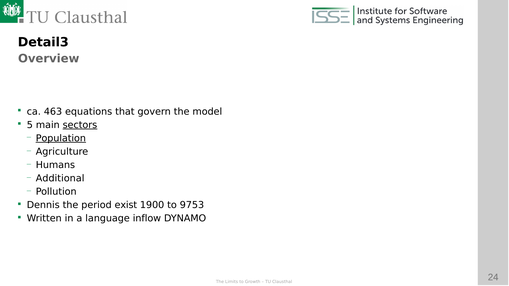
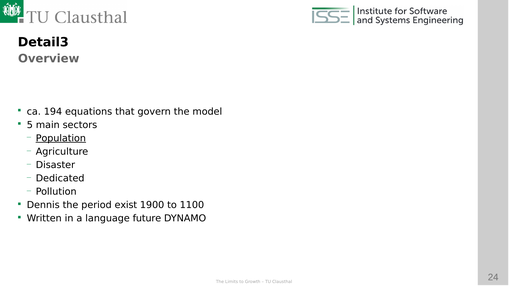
463: 463 -> 194
sectors underline: present -> none
Humans: Humans -> Disaster
Additional: Additional -> Dedicated
9753: 9753 -> 1100
inflow: inflow -> future
